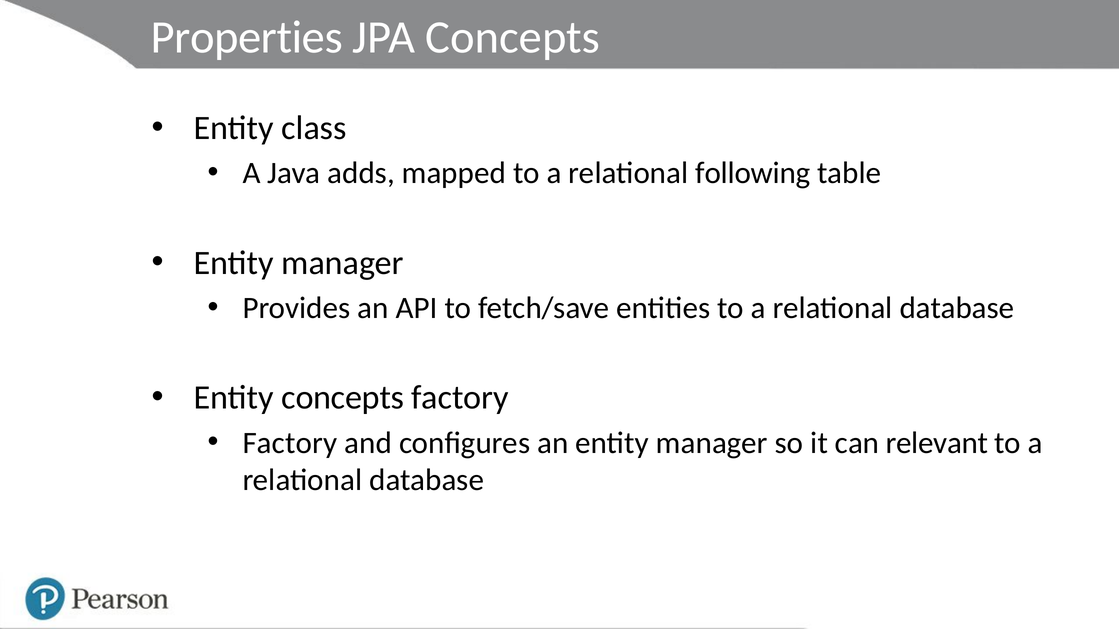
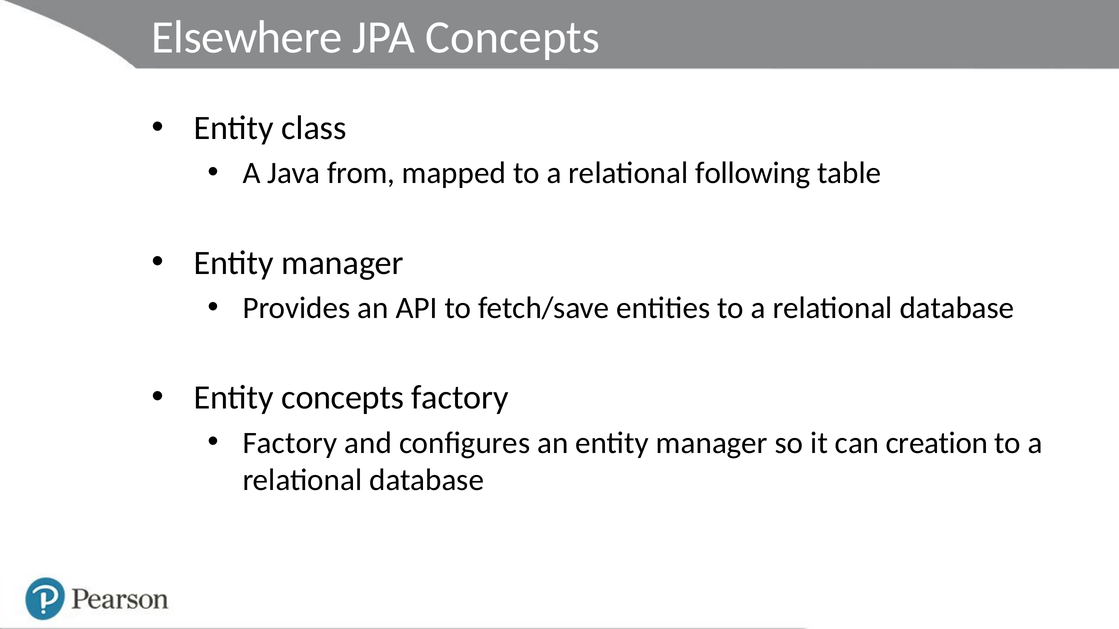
Properties: Properties -> Elsewhere
adds: adds -> from
relevant: relevant -> creation
